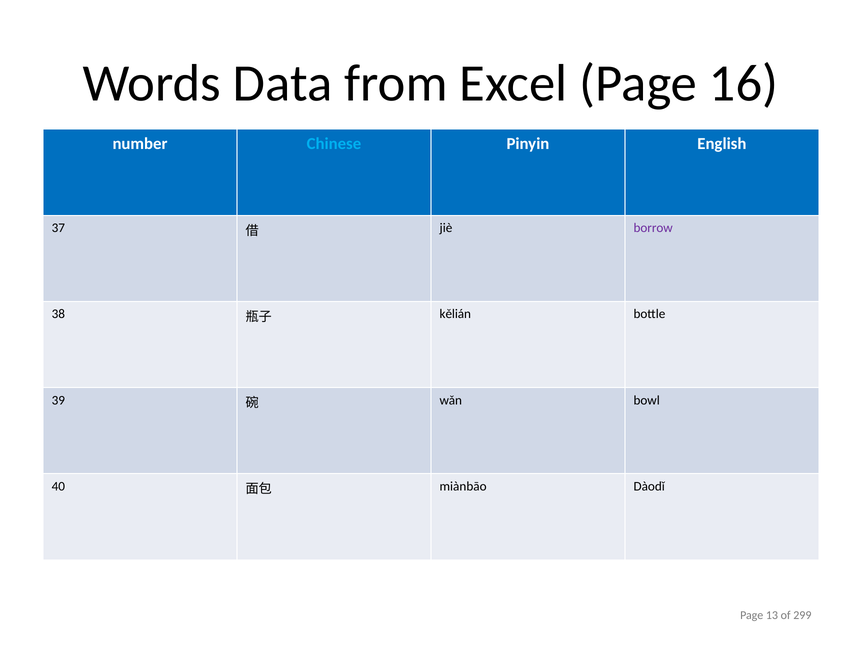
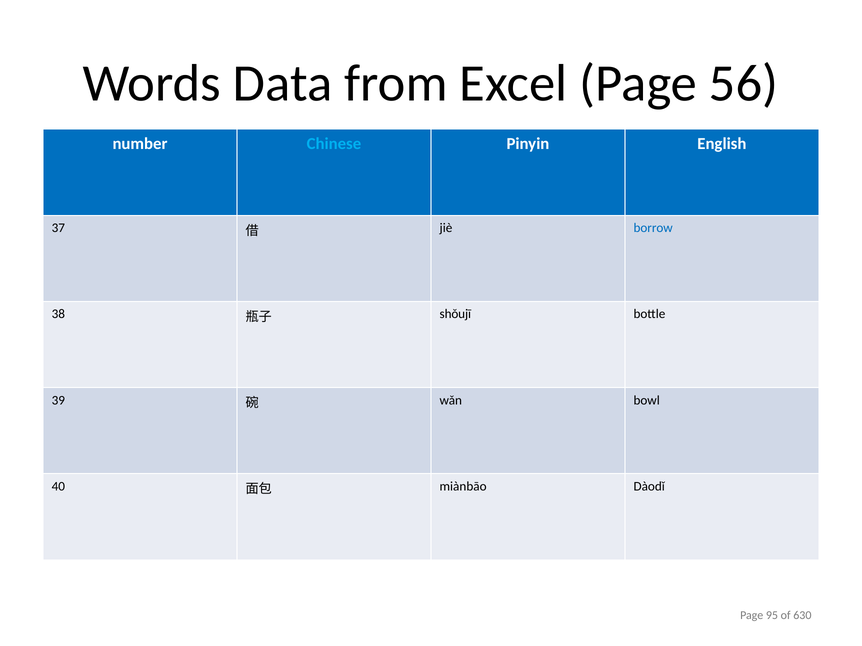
16: 16 -> 56
borrow colour: purple -> blue
kělián: kělián -> shǒujī
13: 13 -> 95
299: 299 -> 630
